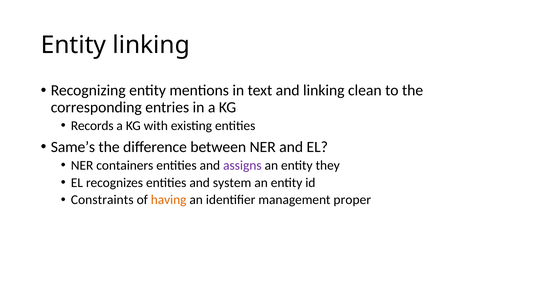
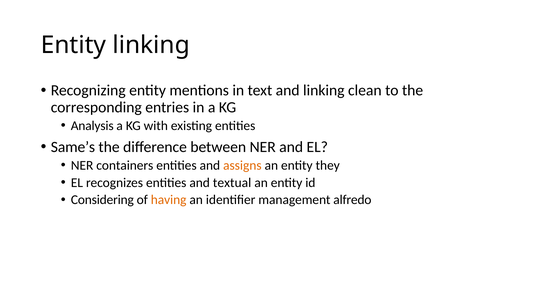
Records: Records -> Analysis
assigns colour: purple -> orange
system: system -> textual
Constraints: Constraints -> Considering
proper: proper -> alfredo
